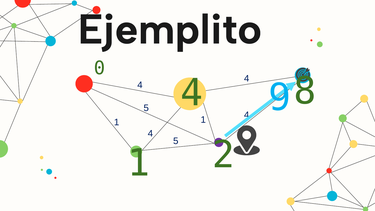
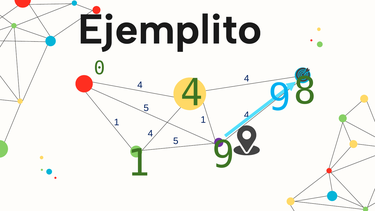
1 2: 2 -> 9
